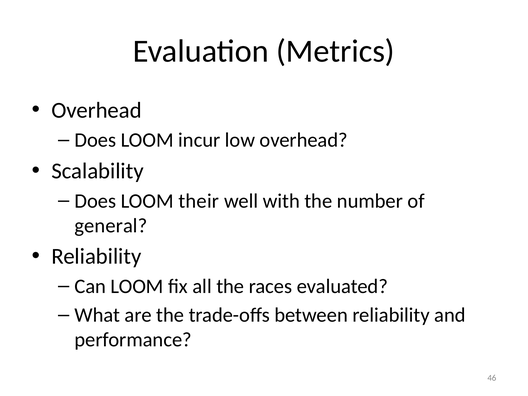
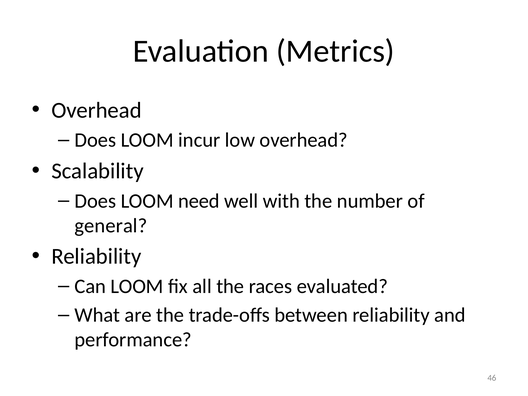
their: their -> need
